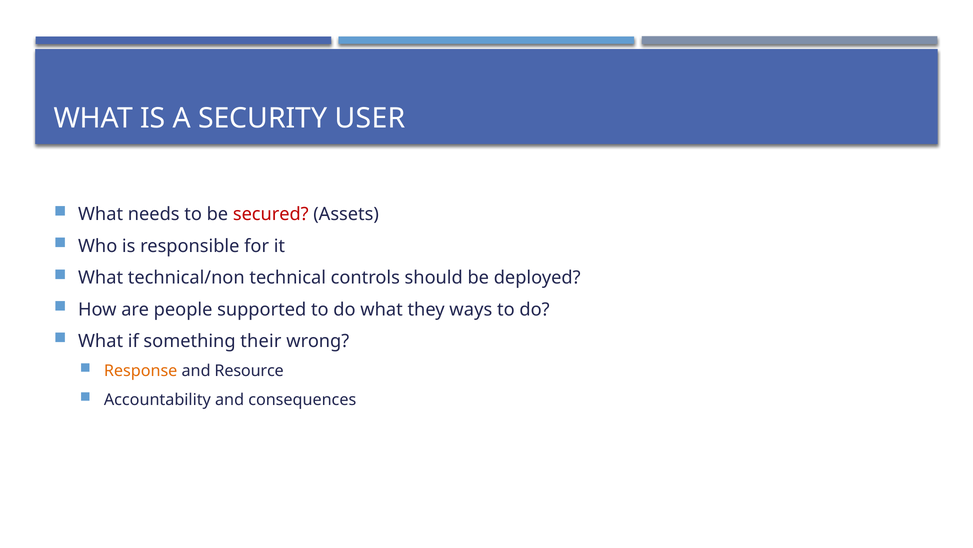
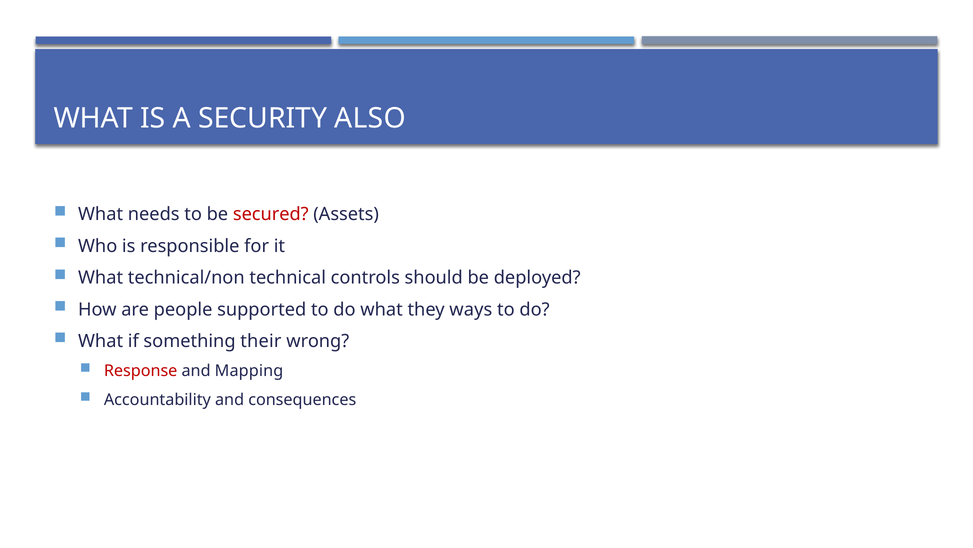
USER: USER -> ALSO
Response colour: orange -> red
Resource: Resource -> Mapping
